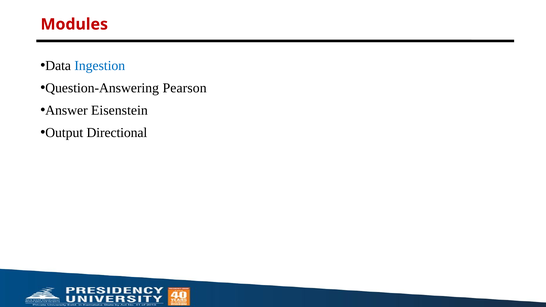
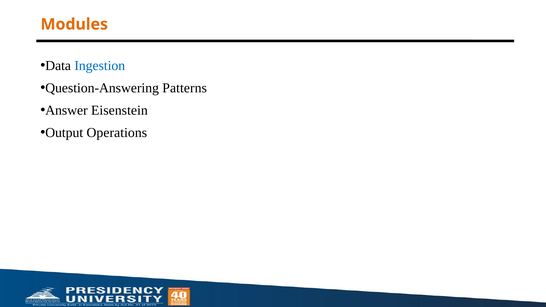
Modules colour: red -> orange
Pearson: Pearson -> Patterns
Directional: Directional -> Operations
